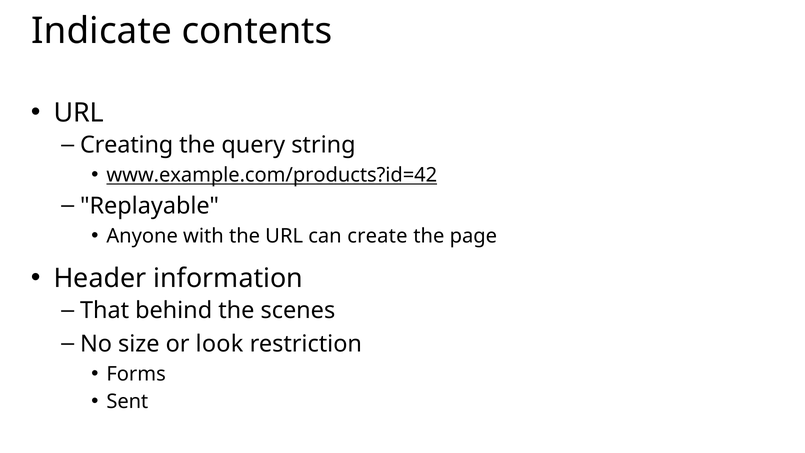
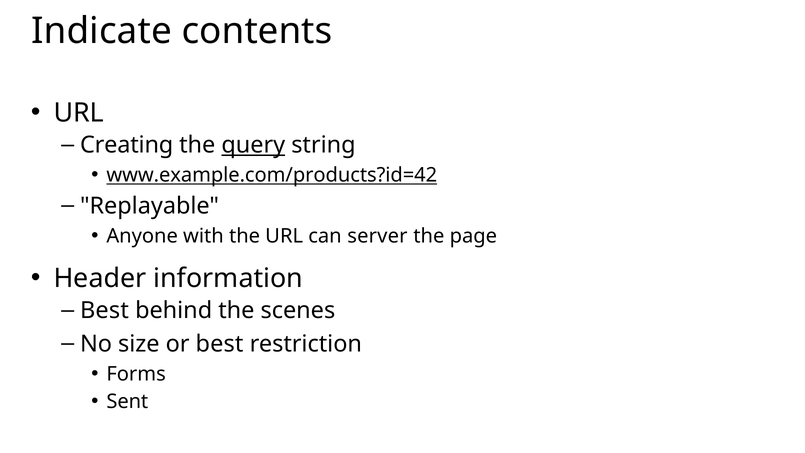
query underline: none -> present
create: create -> server
That at (105, 311): That -> Best
or look: look -> best
